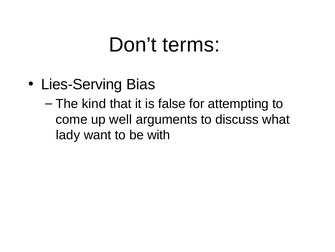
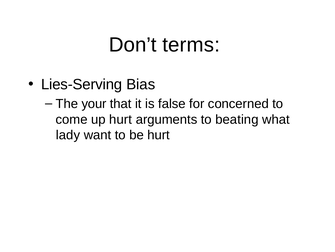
kind: kind -> your
attempting: attempting -> concerned
up well: well -> hurt
discuss: discuss -> beating
be with: with -> hurt
